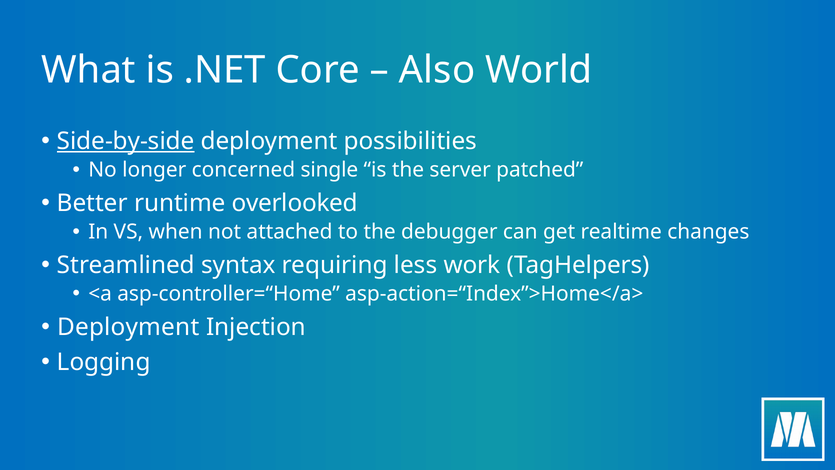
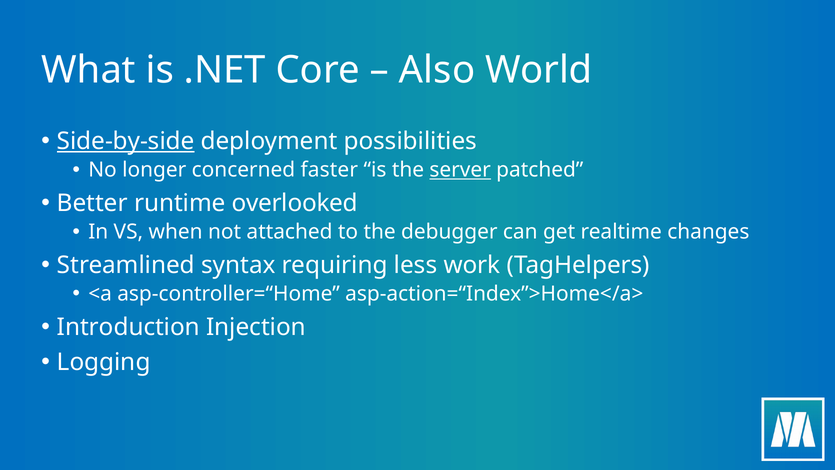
single: single -> faster
server underline: none -> present
Deployment at (128, 327): Deployment -> Introduction
